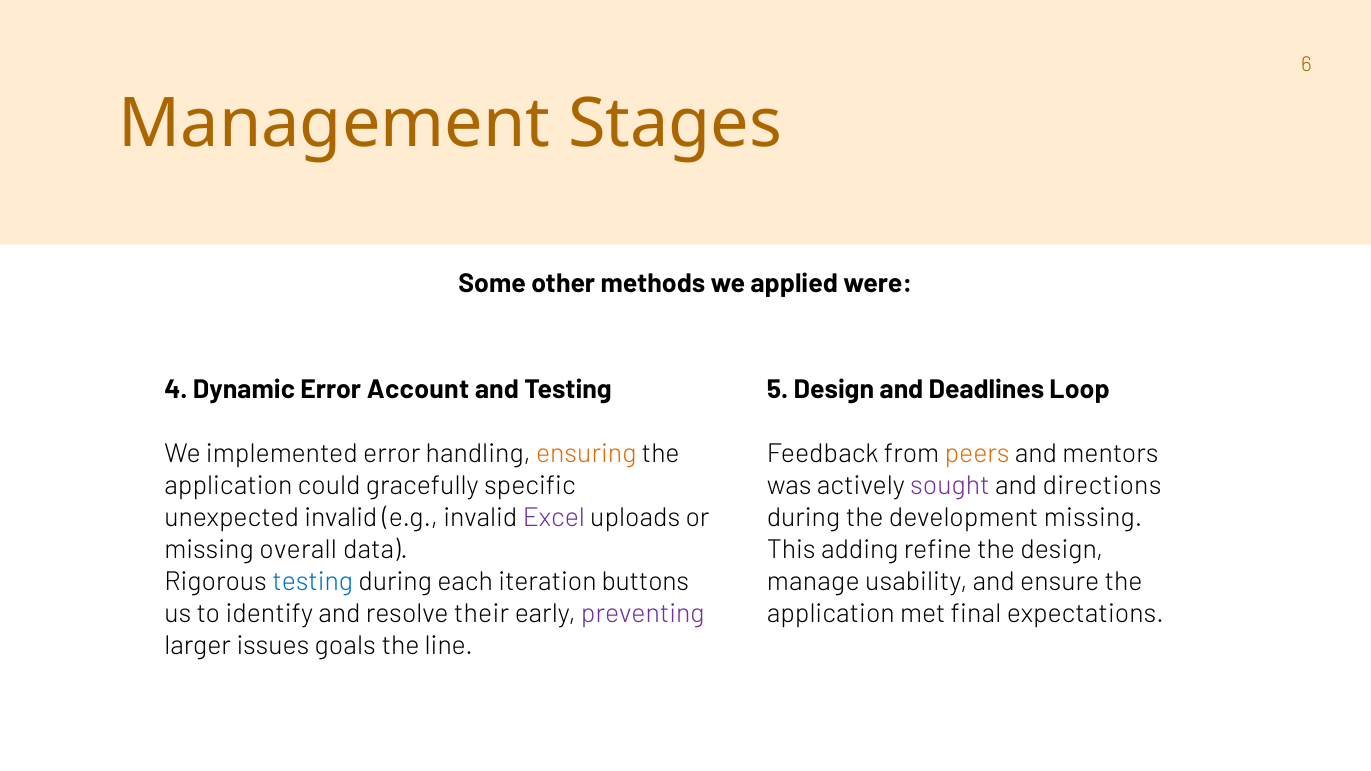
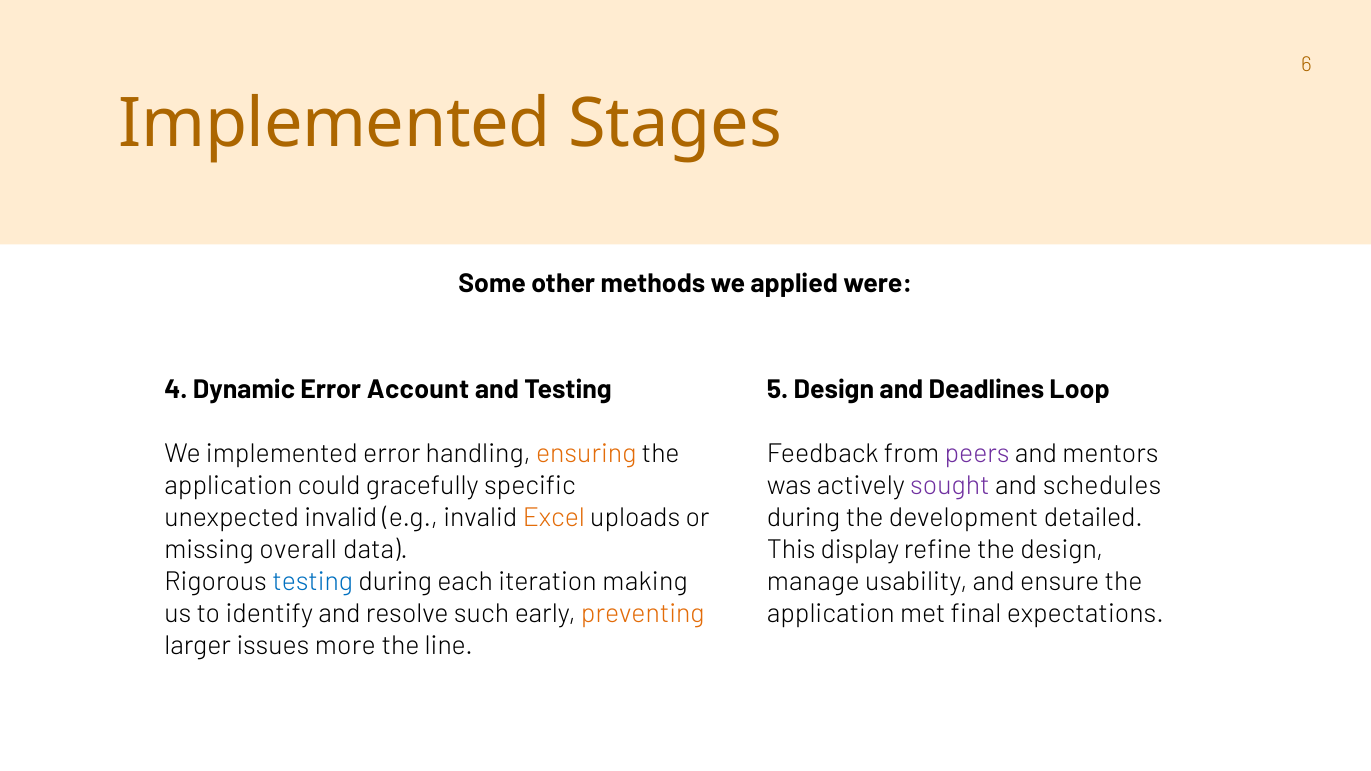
Management at (334, 124): Management -> Implemented
peers colour: orange -> purple
directions: directions -> schedules
Excel colour: purple -> orange
development missing: missing -> detailed
adding: adding -> display
buttons: buttons -> making
their: their -> such
preventing colour: purple -> orange
goals: goals -> more
